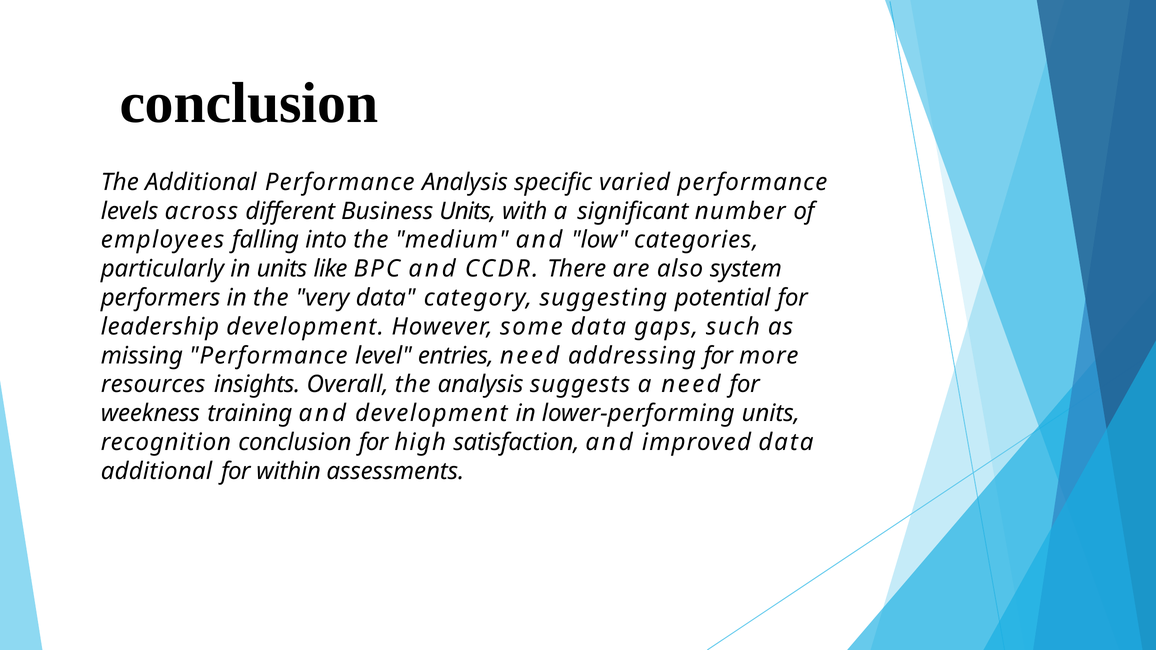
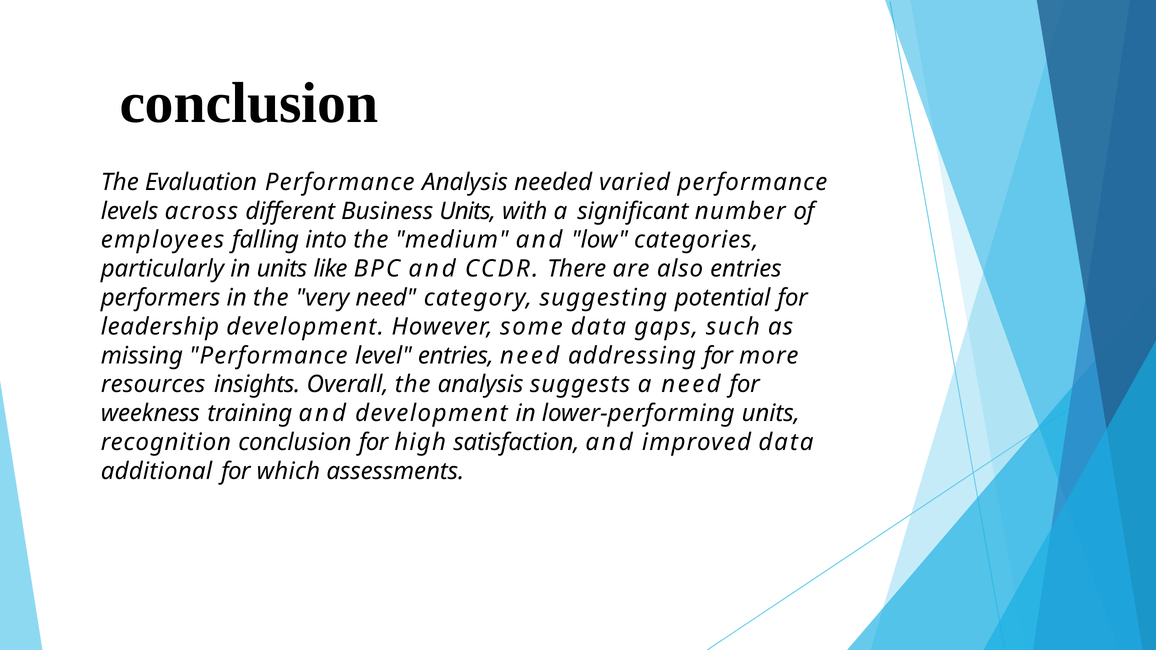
The Additional: Additional -> Evaluation
specific: specific -> needed
also system: system -> entries
very data: data -> need
within: within -> which
